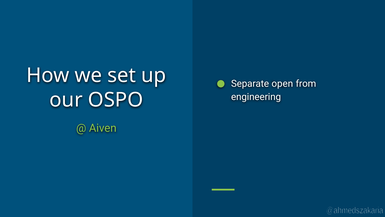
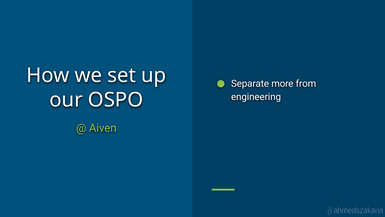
open: open -> more
